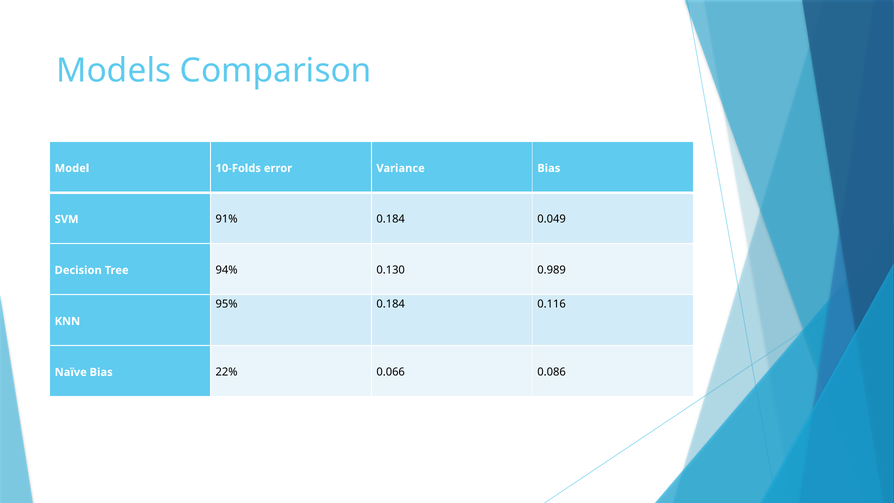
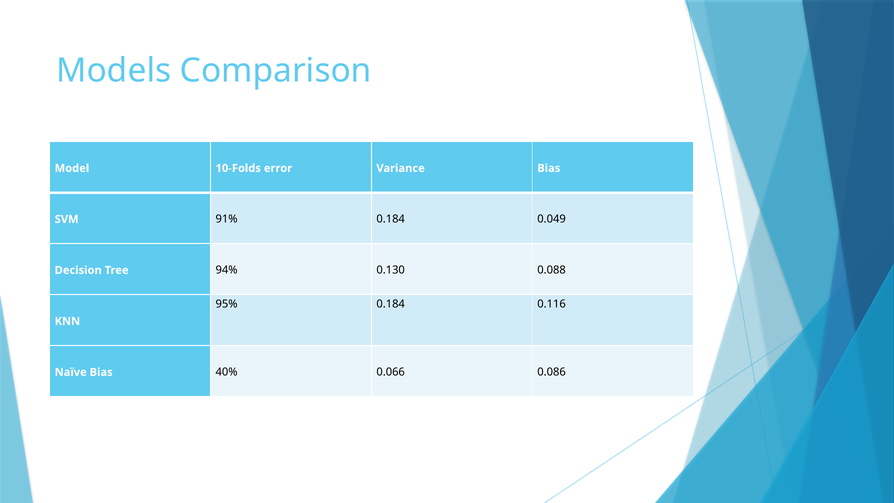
0.989: 0.989 -> 0.088
22%: 22% -> 40%
